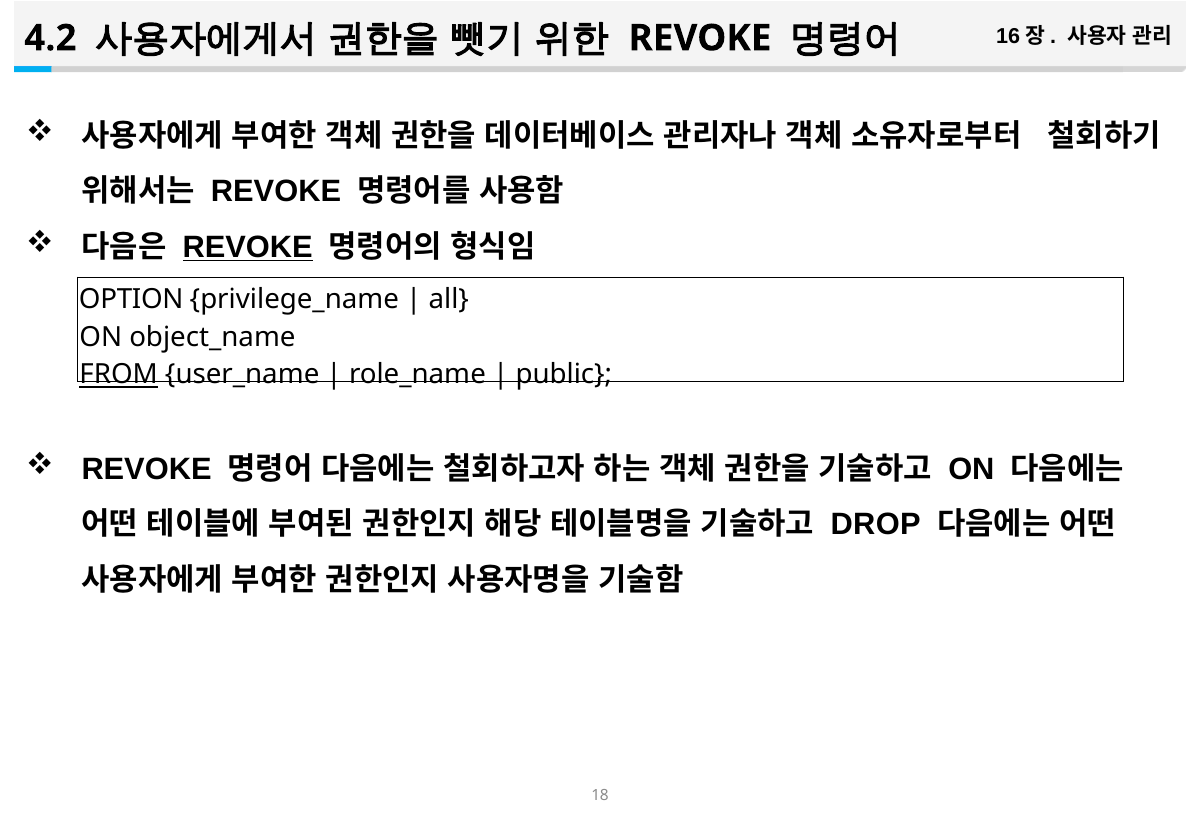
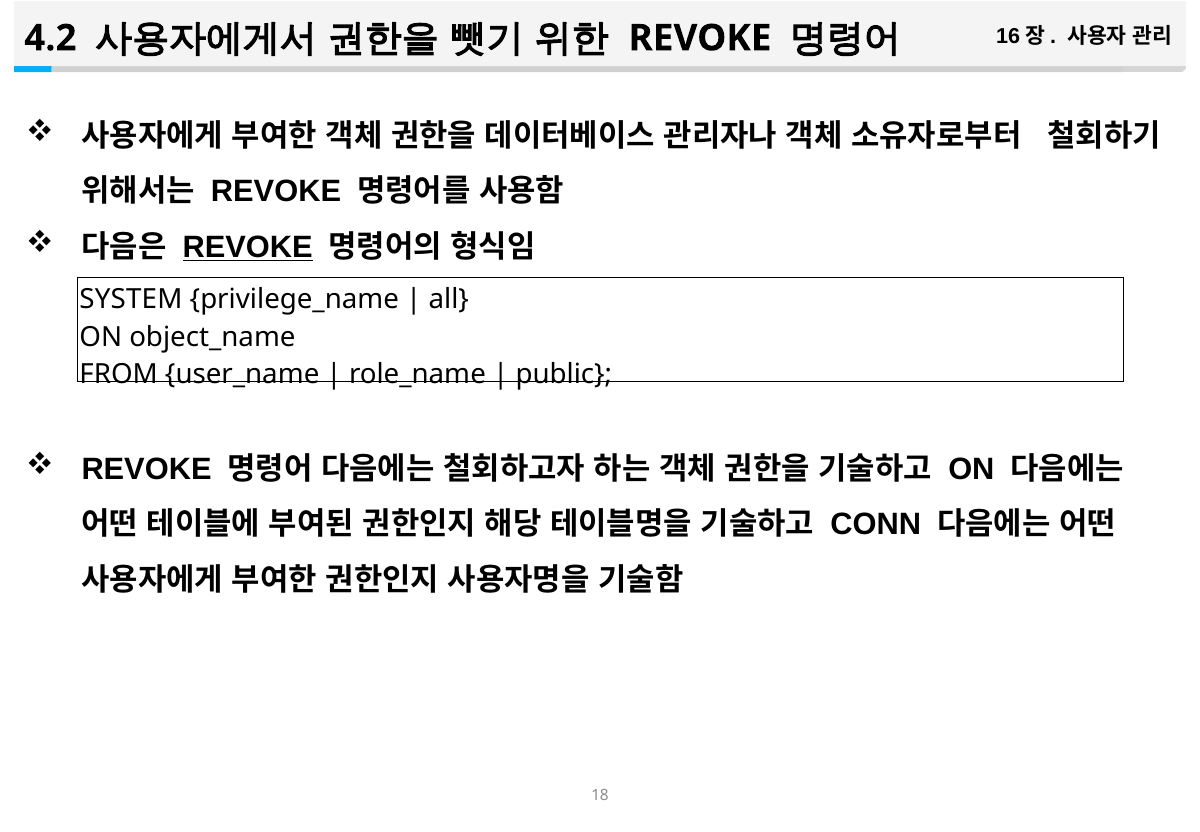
OPTION: OPTION -> SYSTEM
FROM underline: present -> none
DROP: DROP -> CONN
